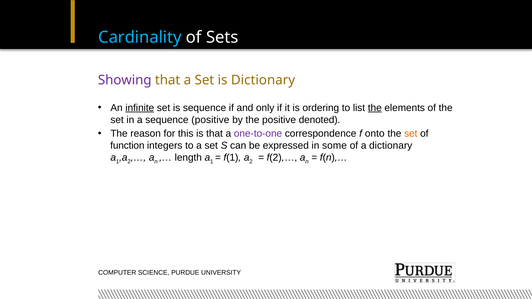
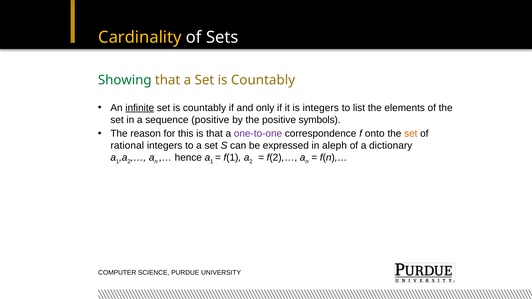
Cardinality colour: light blue -> yellow
Showing colour: purple -> green
a Set is Dictionary: Dictionary -> Countably
sequence at (205, 108): sequence -> countably
is ordering: ordering -> integers
the at (375, 108) underline: present -> none
denoted: denoted -> symbols
function: function -> rational
some: some -> aleph
length: length -> hence
